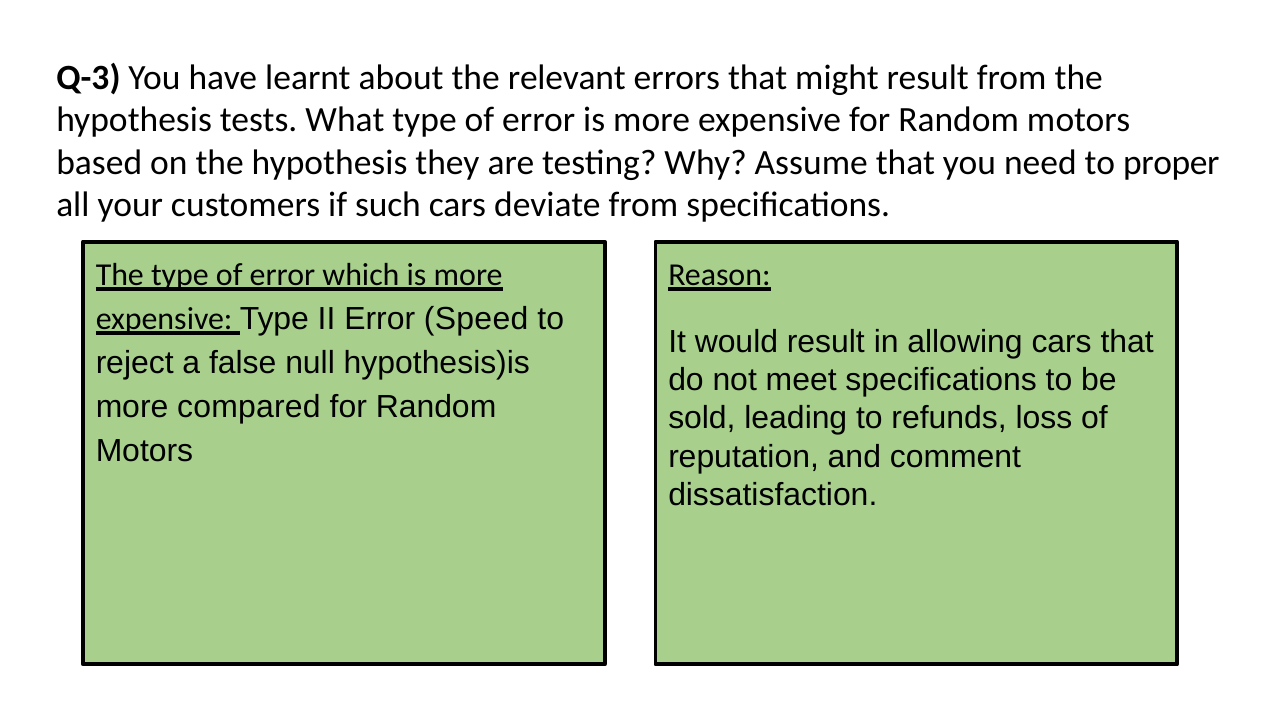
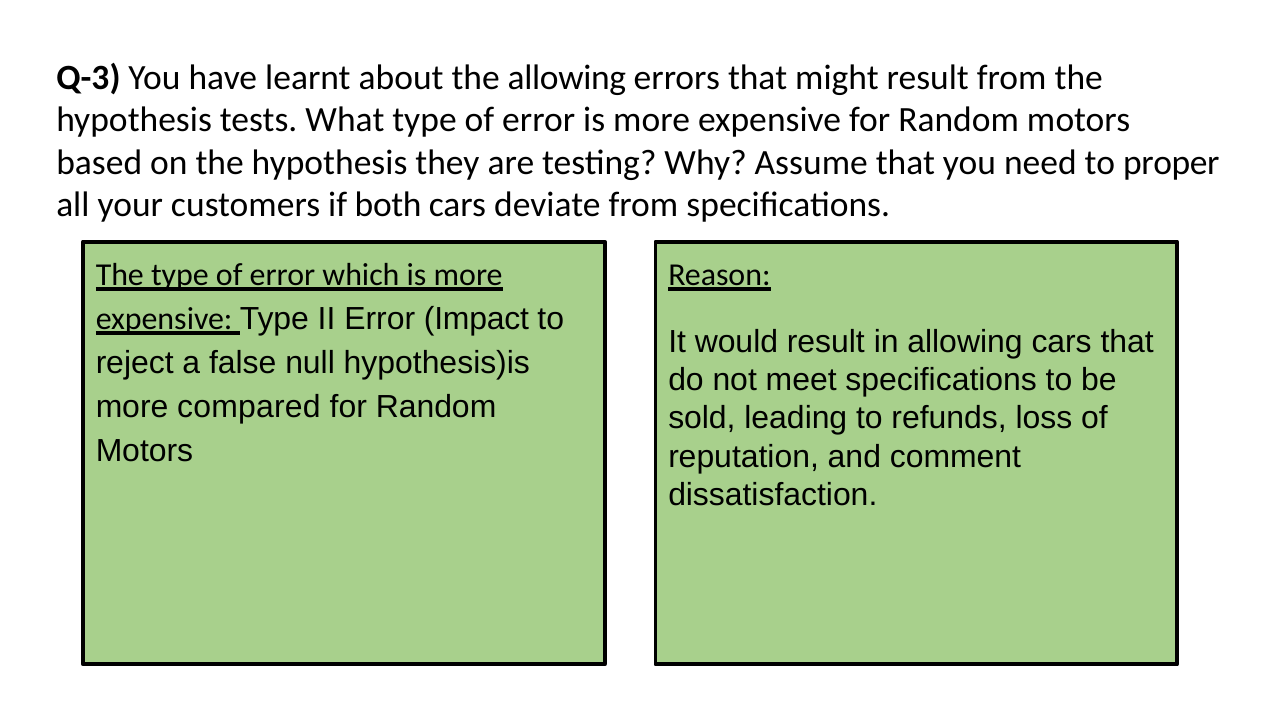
the relevant: relevant -> allowing
such: such -> both
Speed: Speed -> Impact
